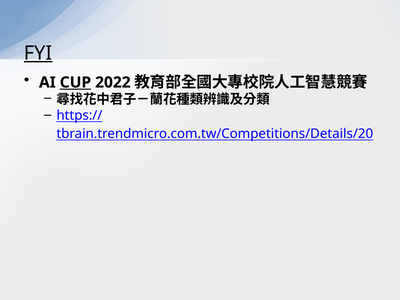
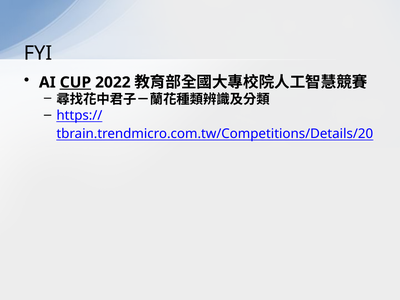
FYI underline: present -> none
